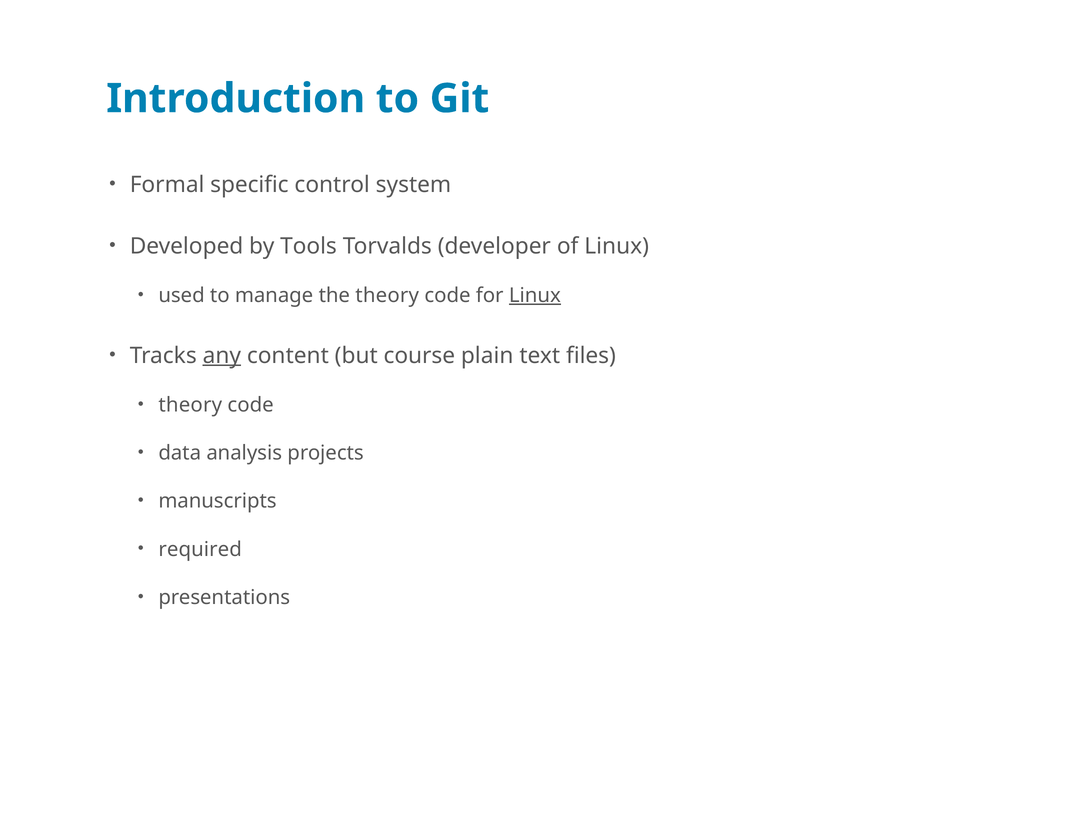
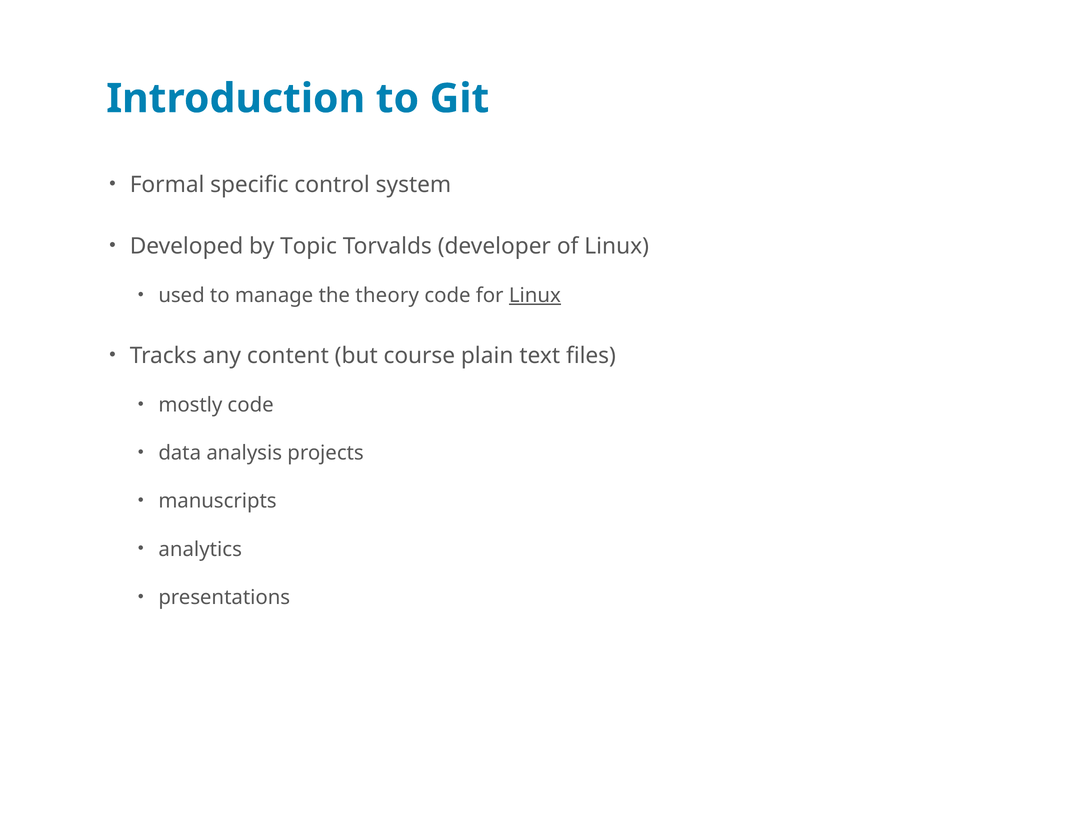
Tools: Tools -> Topic
any underline: present -> none
theory at (190, 405): theory -> mostly
required: required -> analytics
